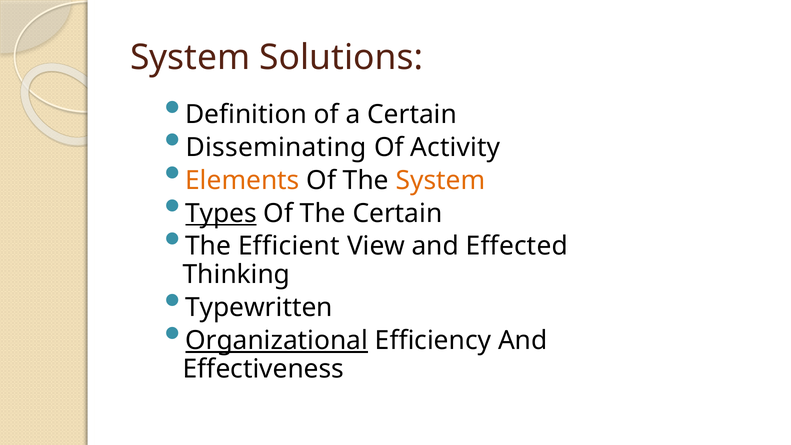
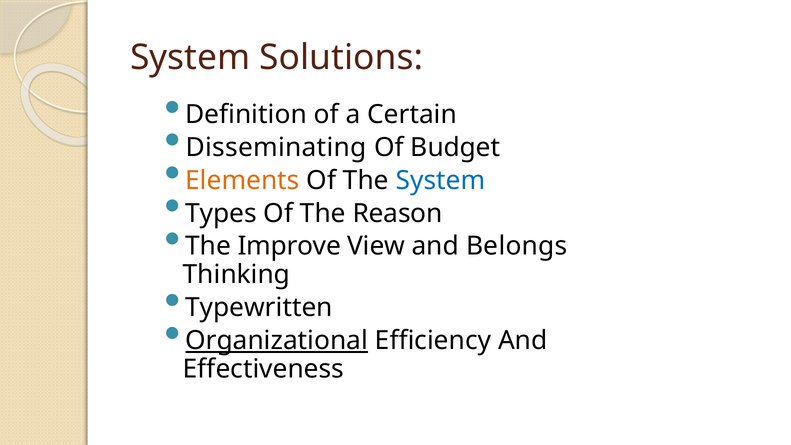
Activity: Activity -> Budget
System at (440, 180) colour: orange -> blue
Types underline: present -> none
The Certain: Certain -> Reason
Efficient: Efficient -> Improve
Effected: Effected -> Belongs
